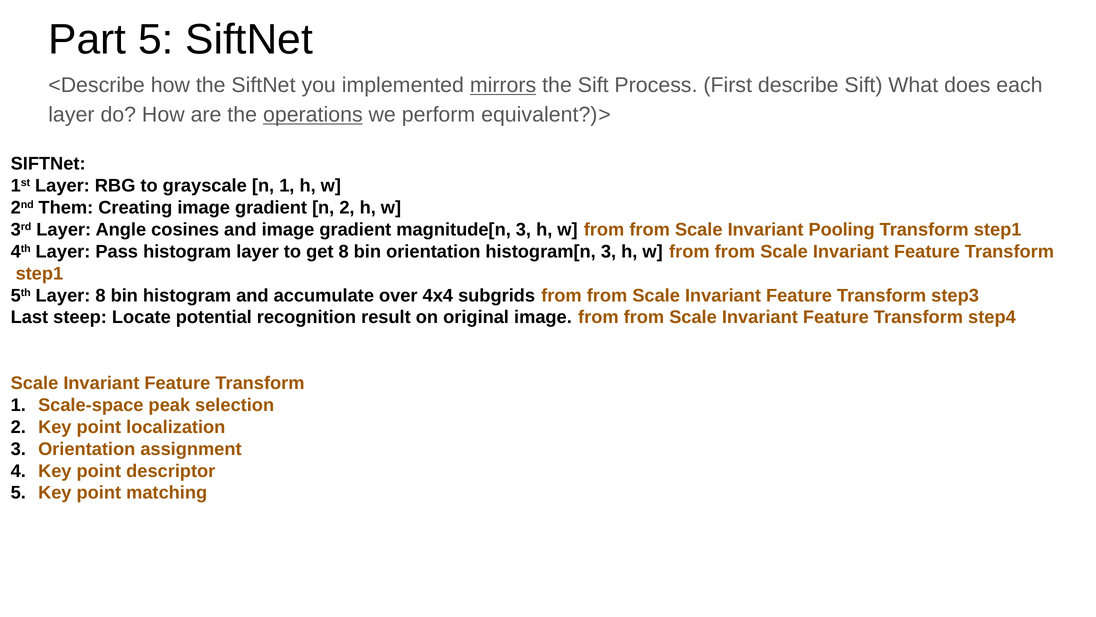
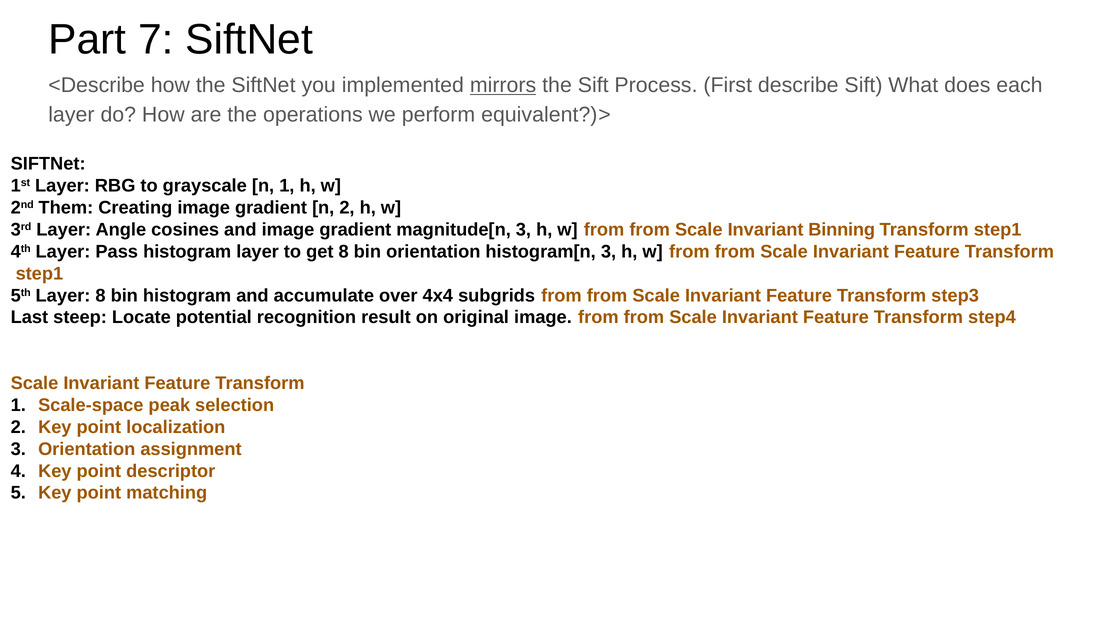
Part 5: 5 -> 7
operations underline: present -> none
Pooling: Pooling -> Binning
